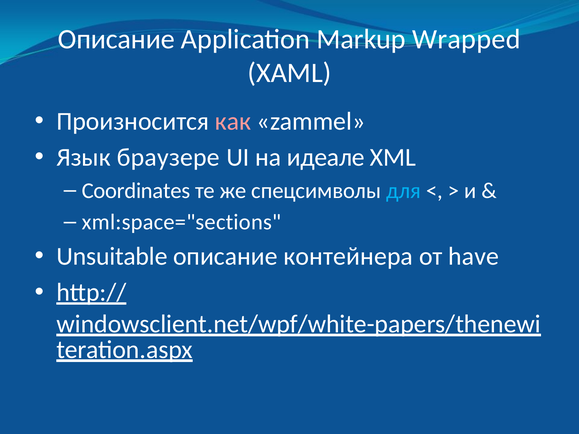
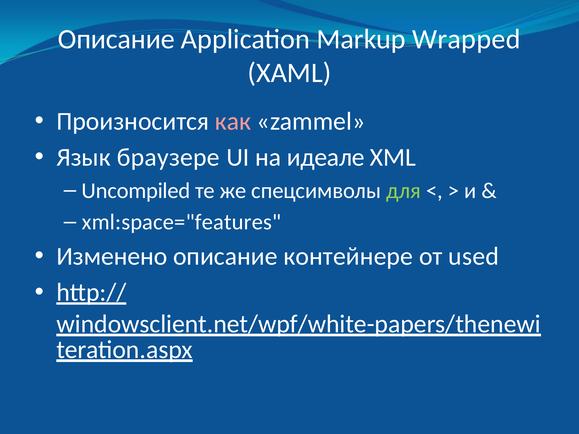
Coordinates: Coordinates -> Uncompiled
для colour: light blue -> light green
xml:space="sections: xml:space="sections -> xml:space="features
Unsuitable: Unsuitable -> Изменено
контейнера: контейнера -> контейнере
have: have -> used
